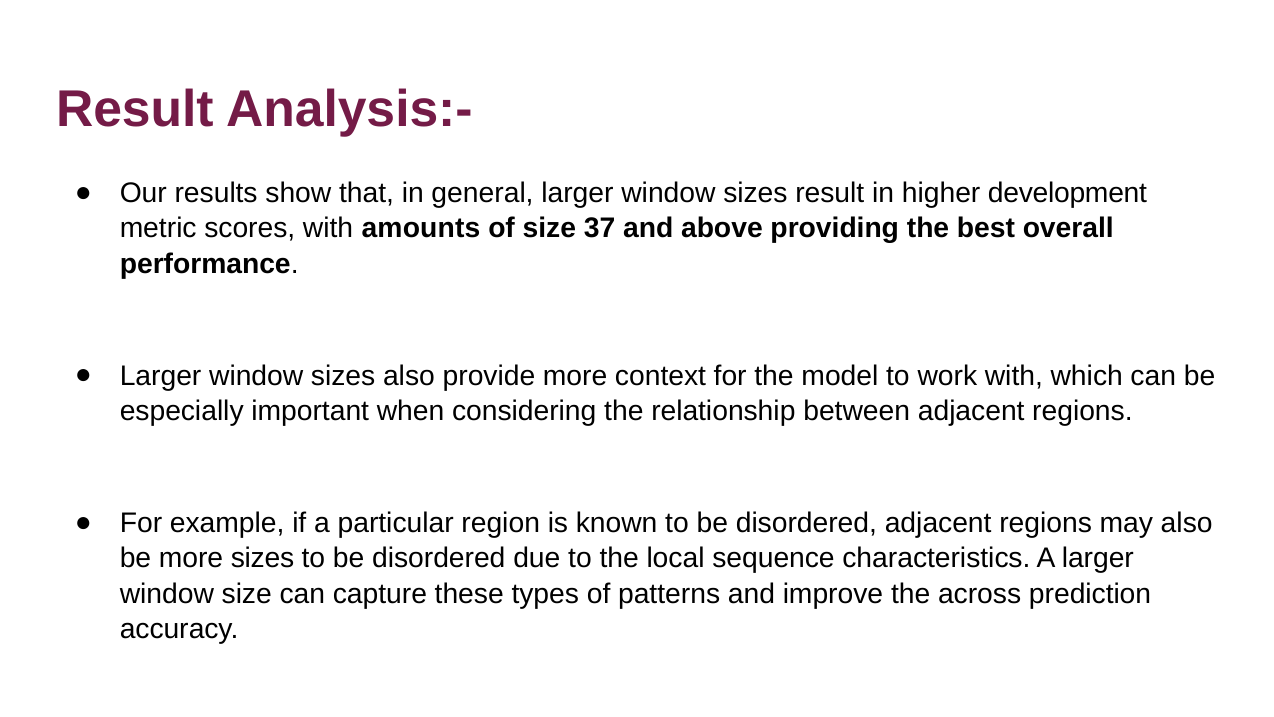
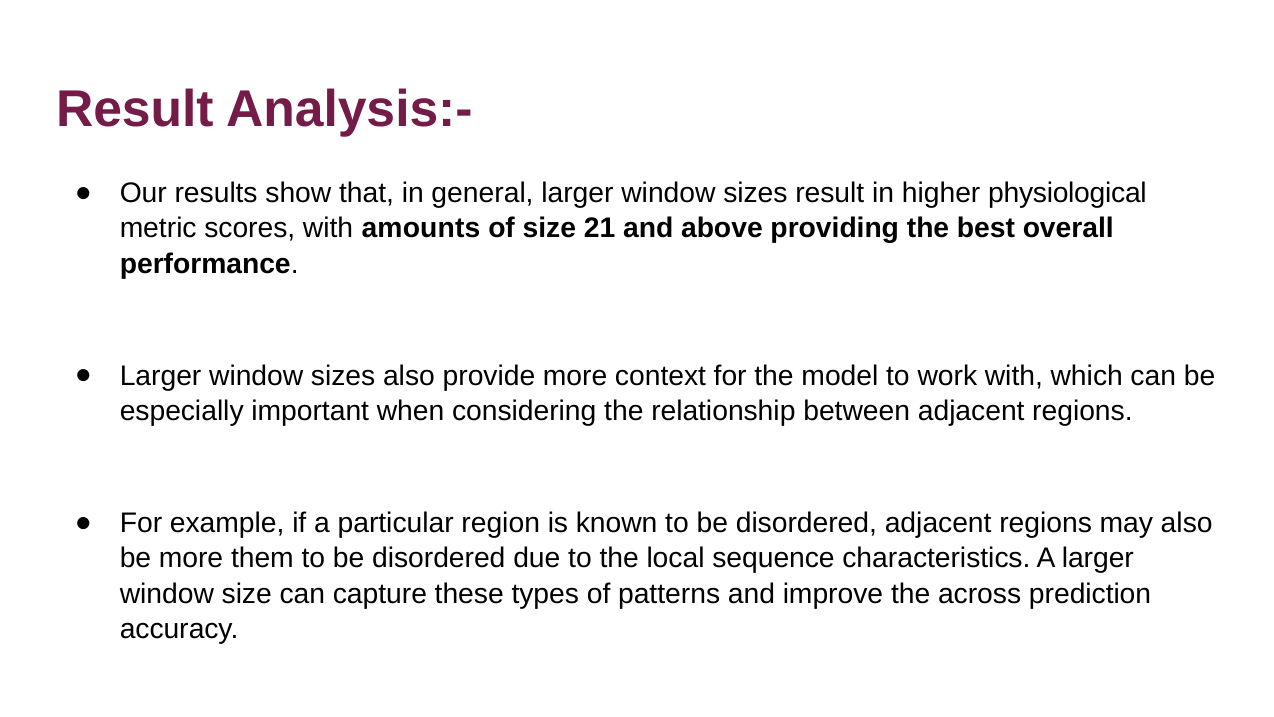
development: development -> physiological
37: 37 -> 21
more sizes: sizes -> them
